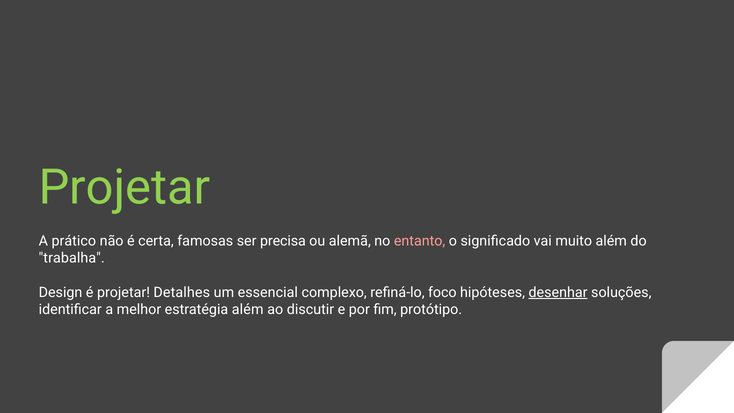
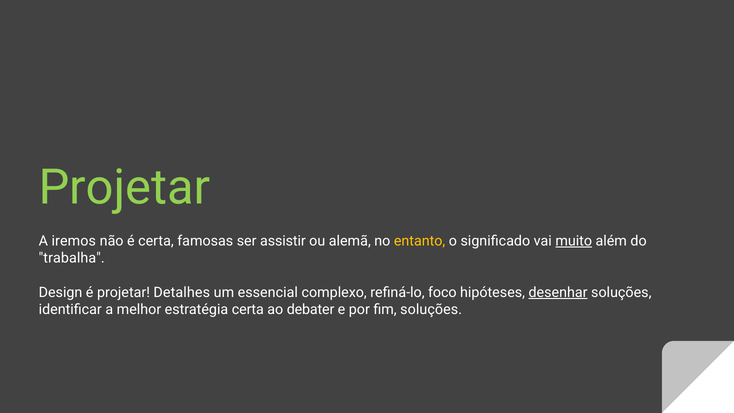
prático: prático -> iremos
precisa: precisa -> assistir
entanto colour: pink -> yellow
muito underline: none -> present
estratégia além: além -> certa
discutir: discutir -> debater
fim protótipo: protótipo -> soluções
